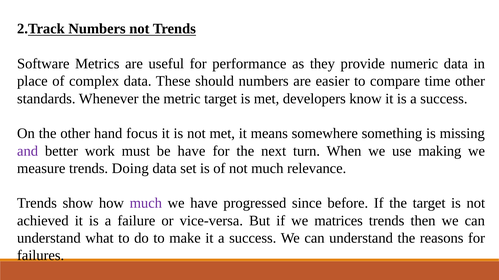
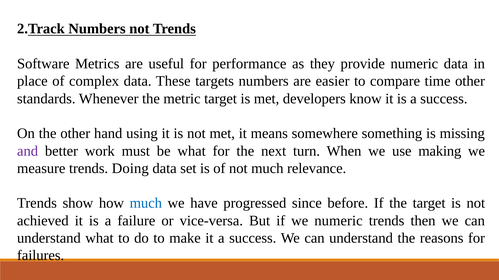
should: should -> targets
focus: focus -> using
be have: have -> what
much at (146, 204) colour: purple -> blue
we matrices: matrices -> numeric
